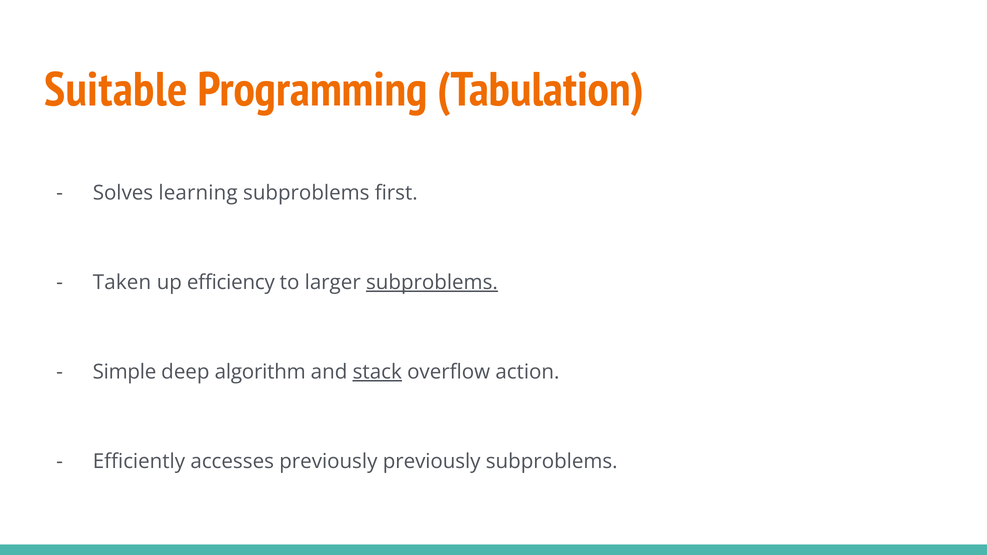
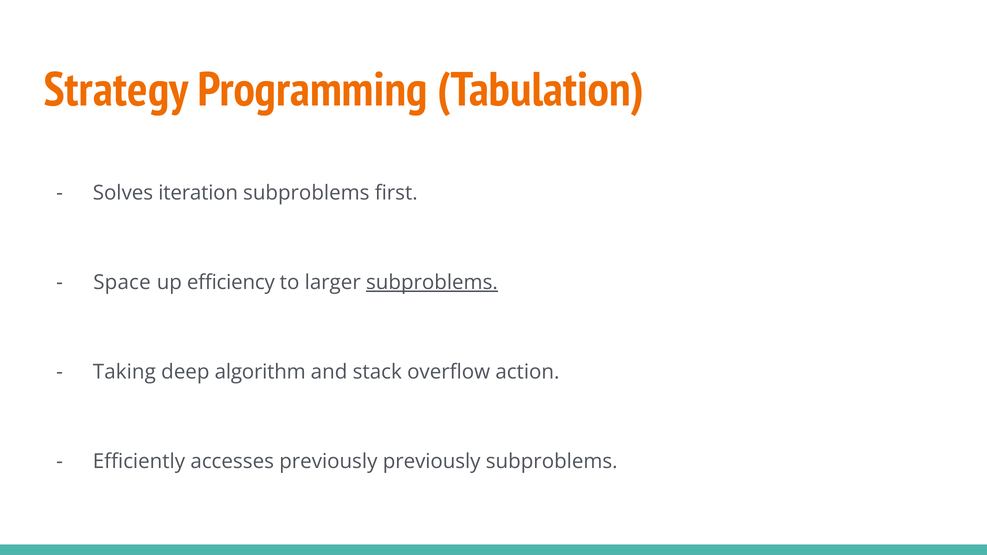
Suitable: Suitable -> Strategy
learning: learning -> iteration
Taken: Taken -> Space
Simple: Simple -> Taking
stack underline: present -> none
